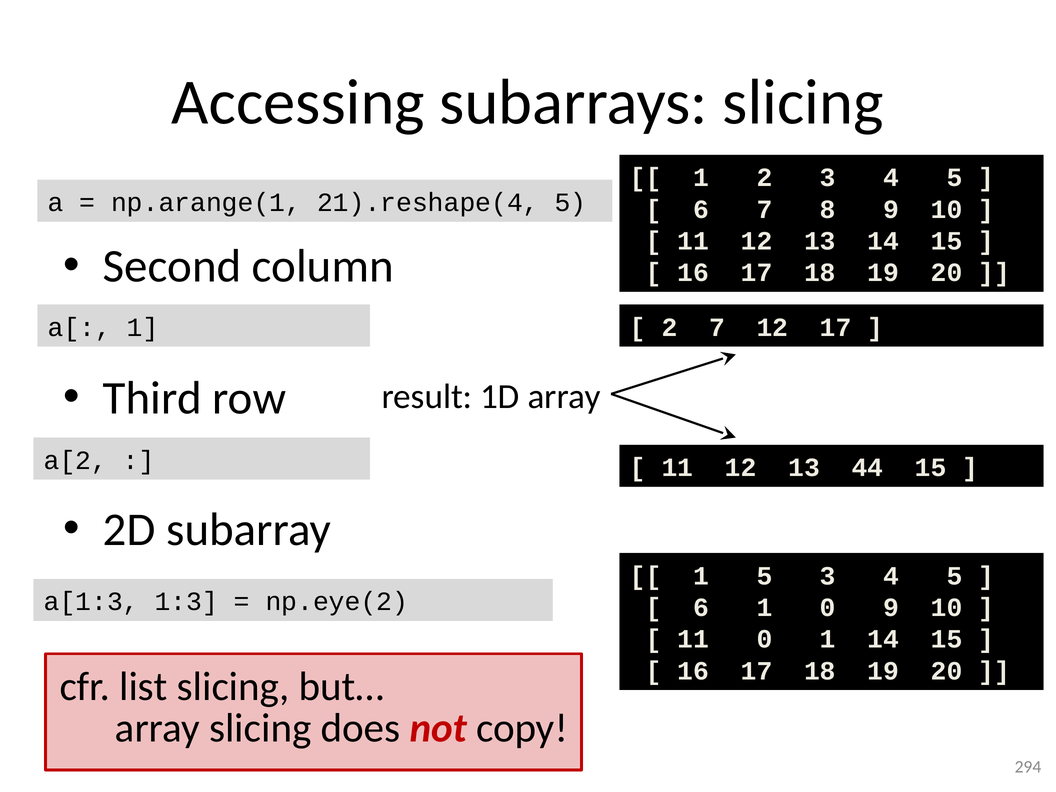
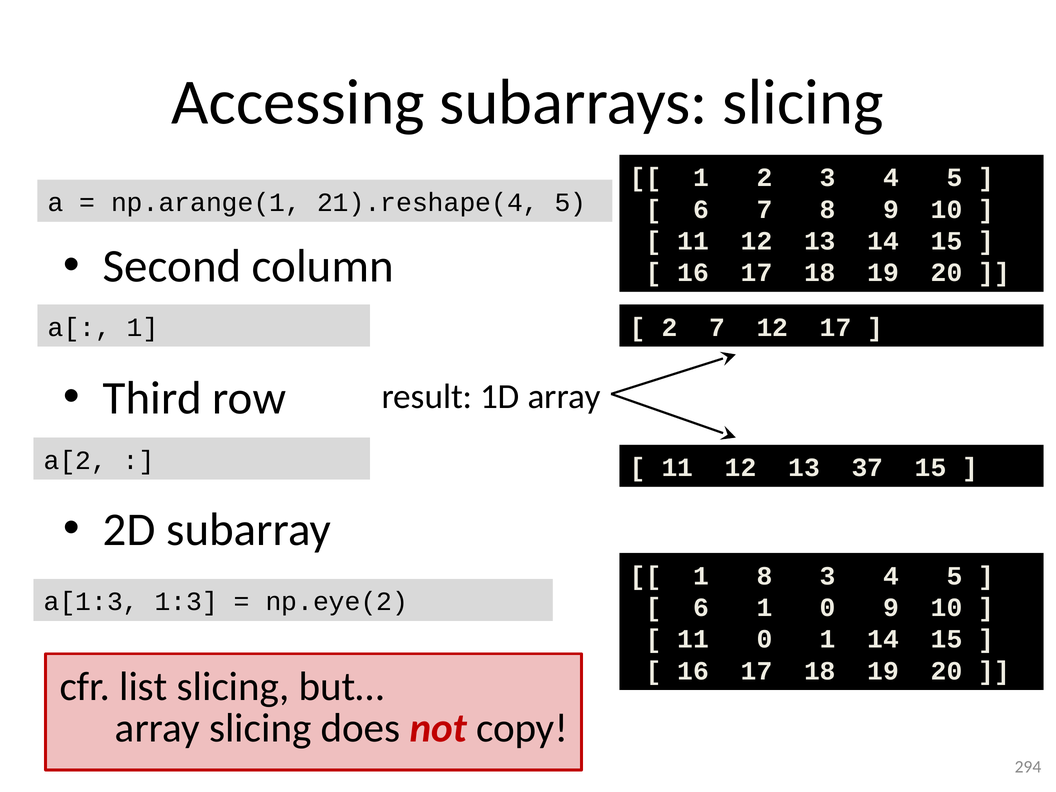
44: 44 -> 37
1 5: 5 -> 8
